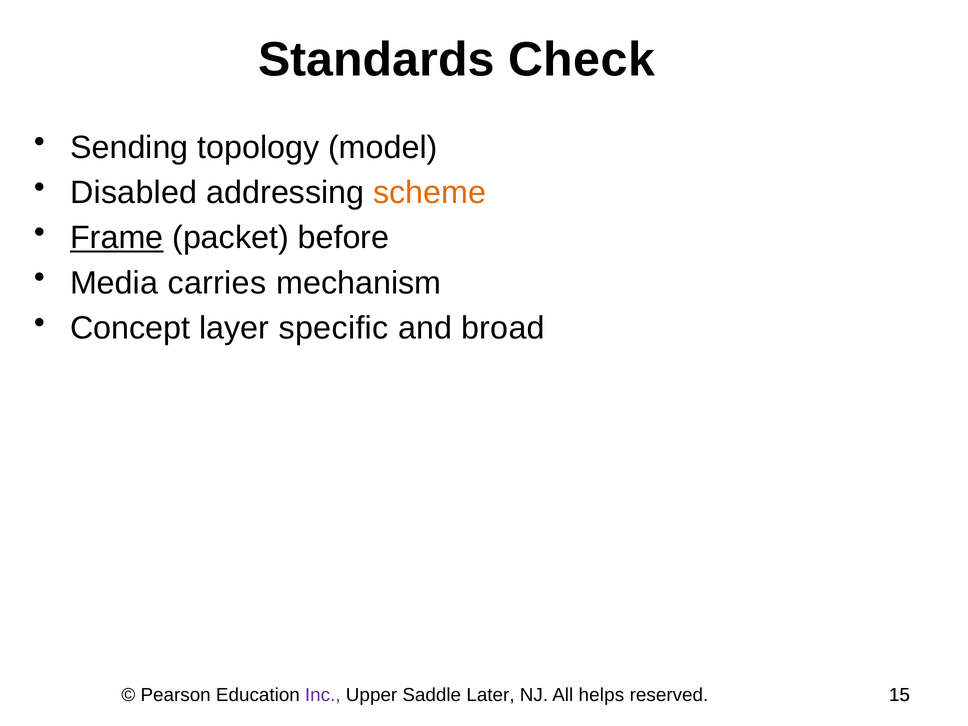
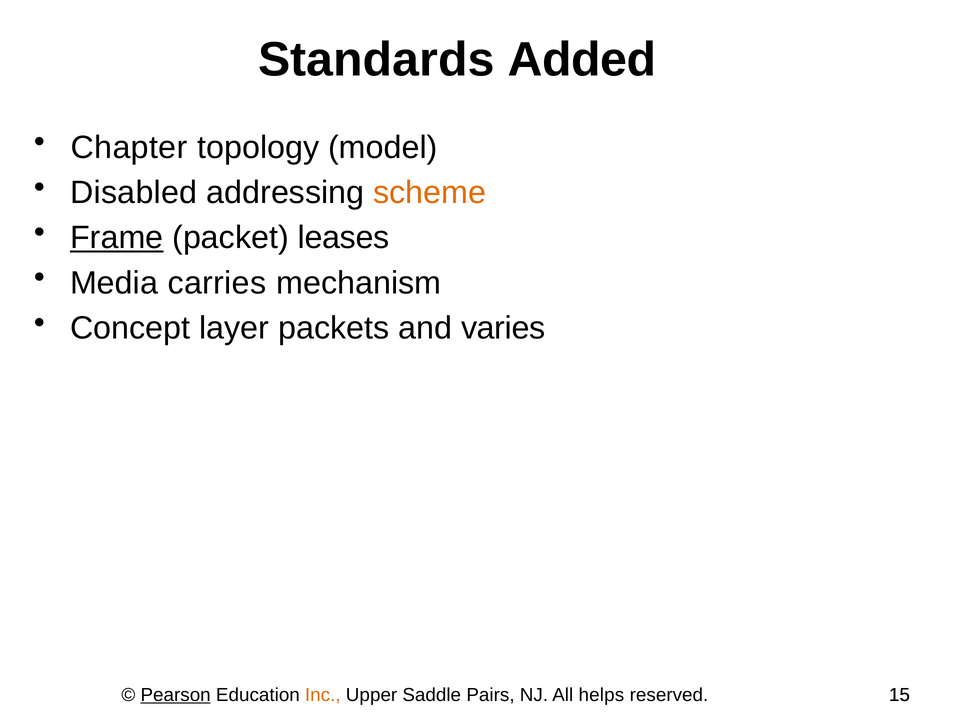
Check: Check -> Added
Sending: Sending -> Chapter
before: before -> leases
specific: specific -> packets
broad: broad -> varies
Pearson underline: none -> present
Inc colour: purple -> orange
Later: Later -> Pairs
